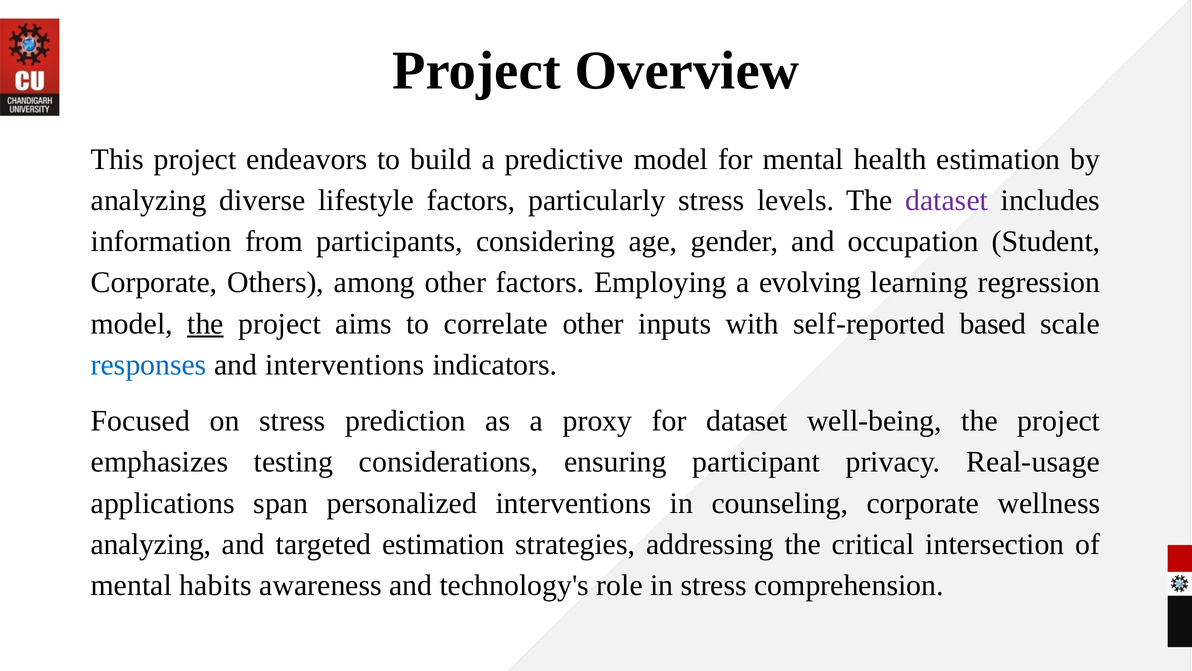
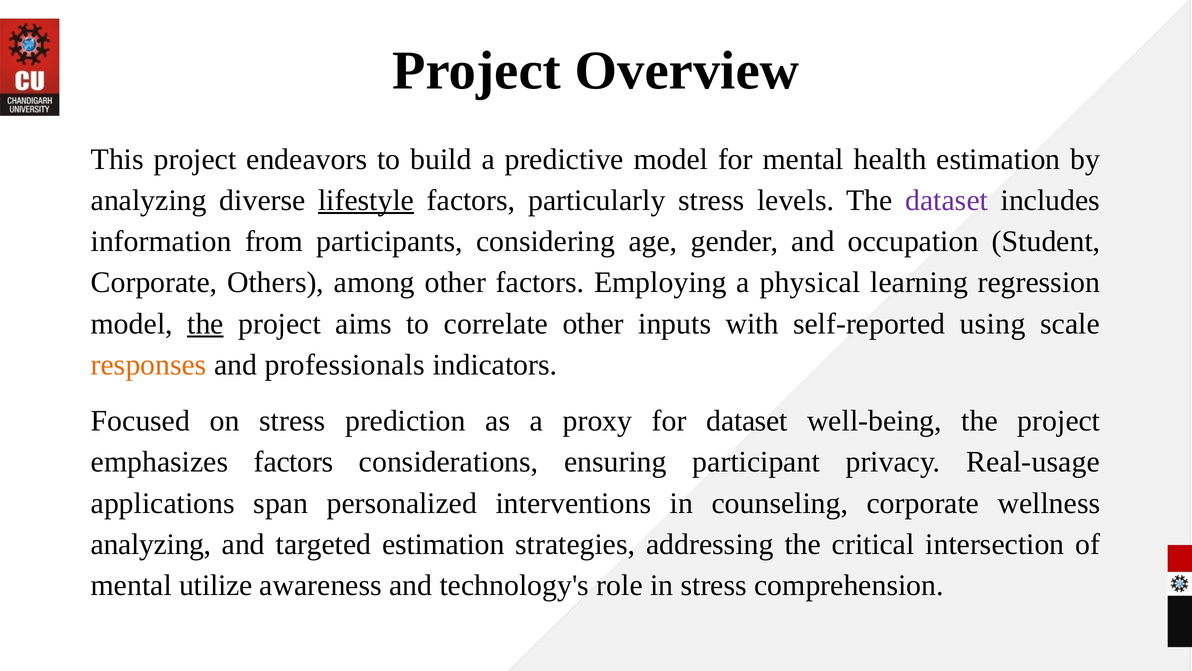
lifestyle underline: none -> present
evolving: evolving -> physical
based: based -> using
responses colour: blue -> orange
and interventions: interventions -> professionals
emphasizes testing: testing -> factors
habits: habits -> utilize
